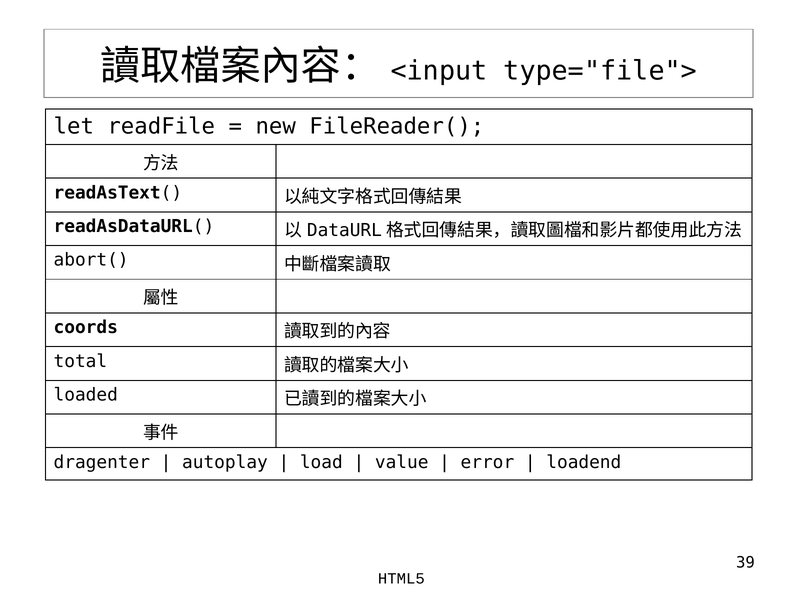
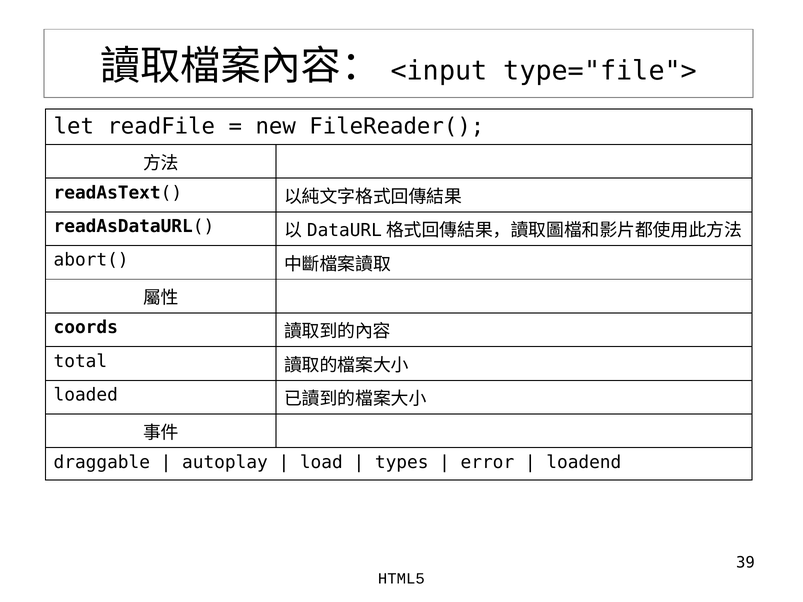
dragenter: dragenter -> draggable
value: value -> types
